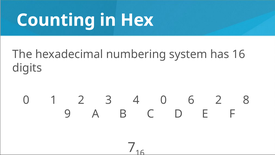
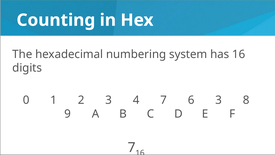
4 0: 0 -> 7
6 2: 2 -> 3
